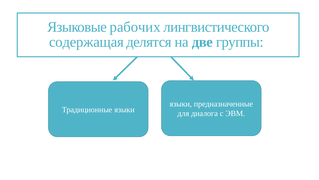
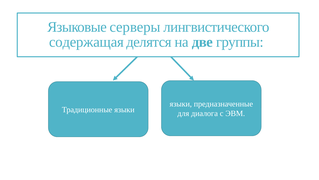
рабочих: рабочих -> серверы
